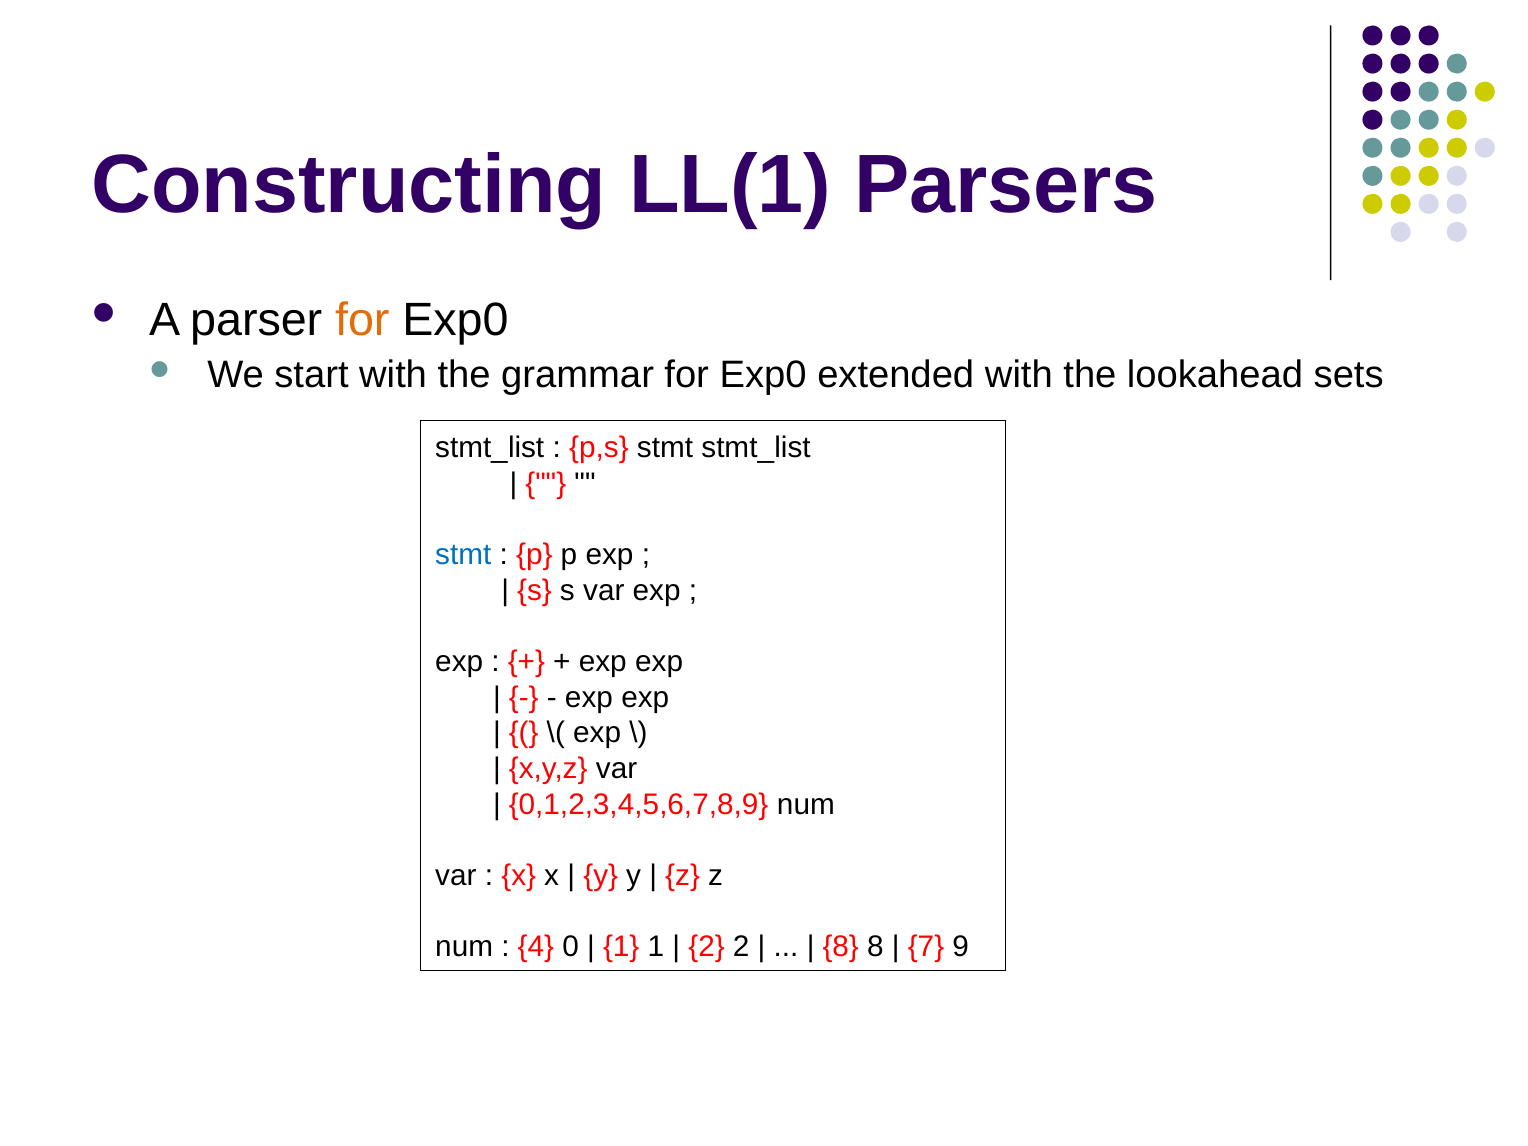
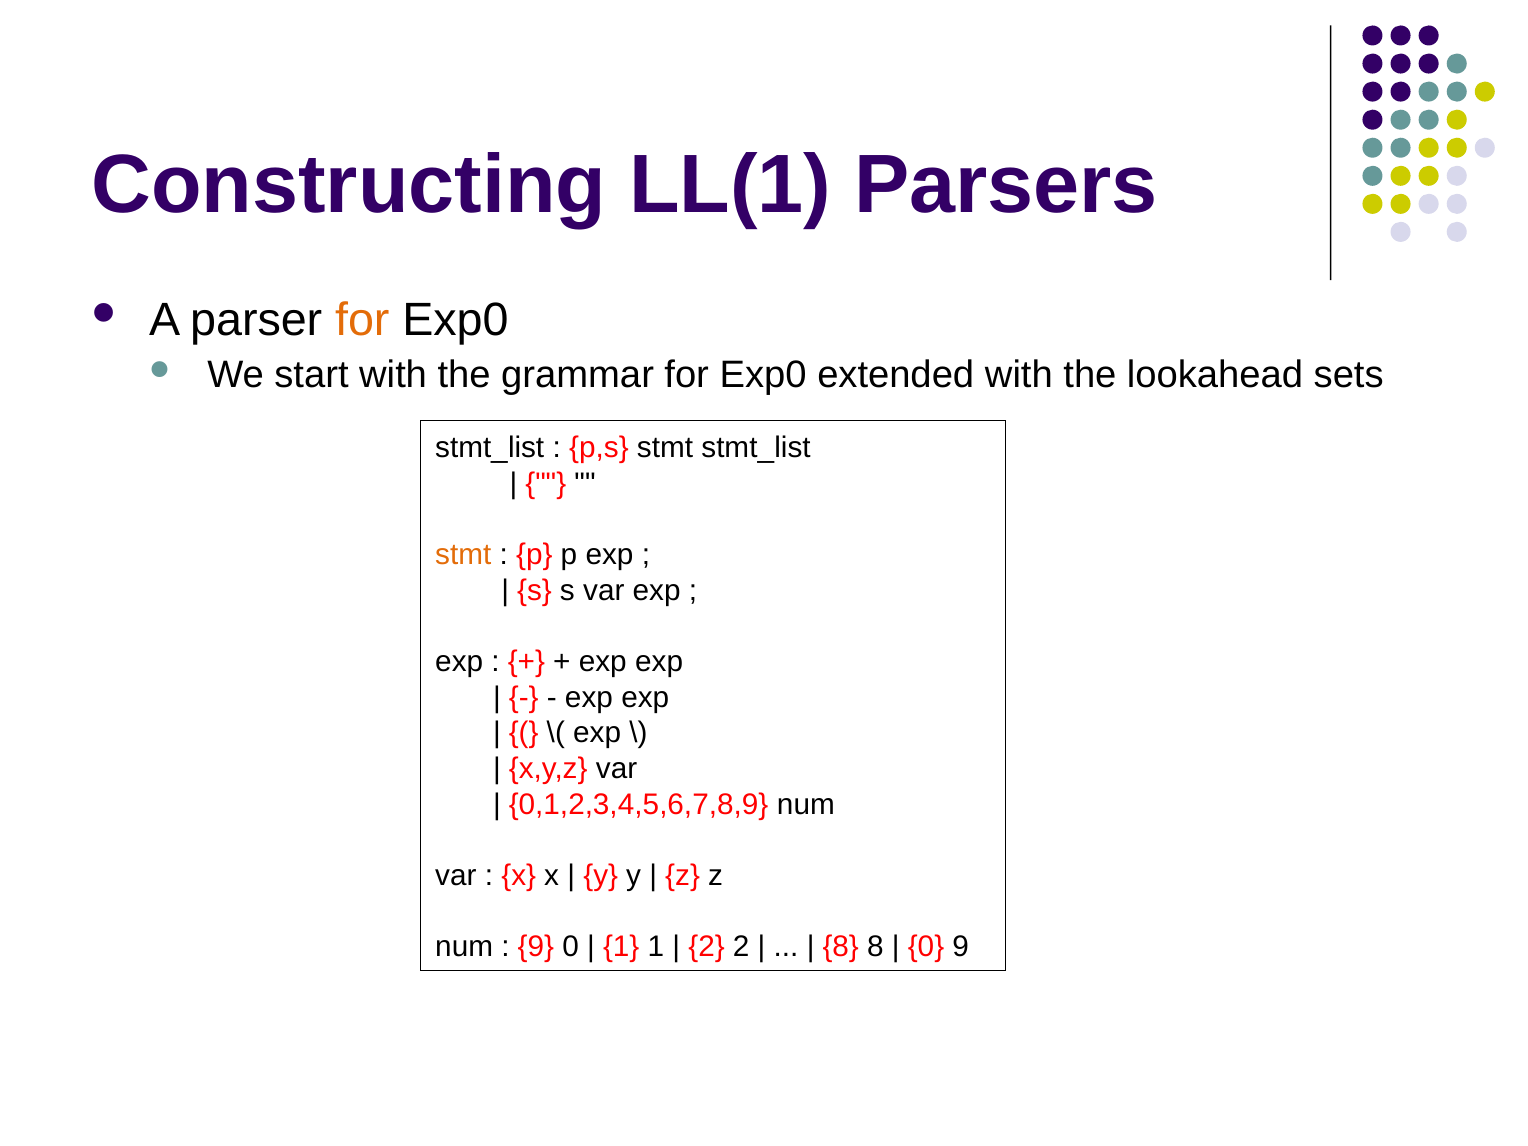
stmt at (463, 555) colour: blue -> orange
4 at (536, 947): 4 -> 9
7 at (926, 947): 7 -> 0
